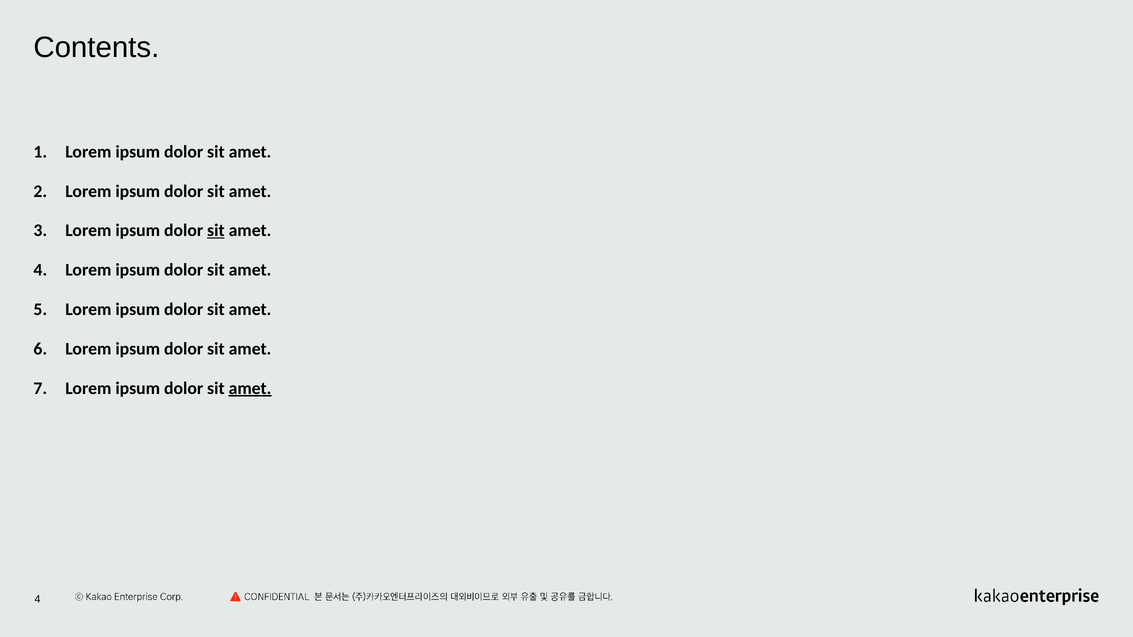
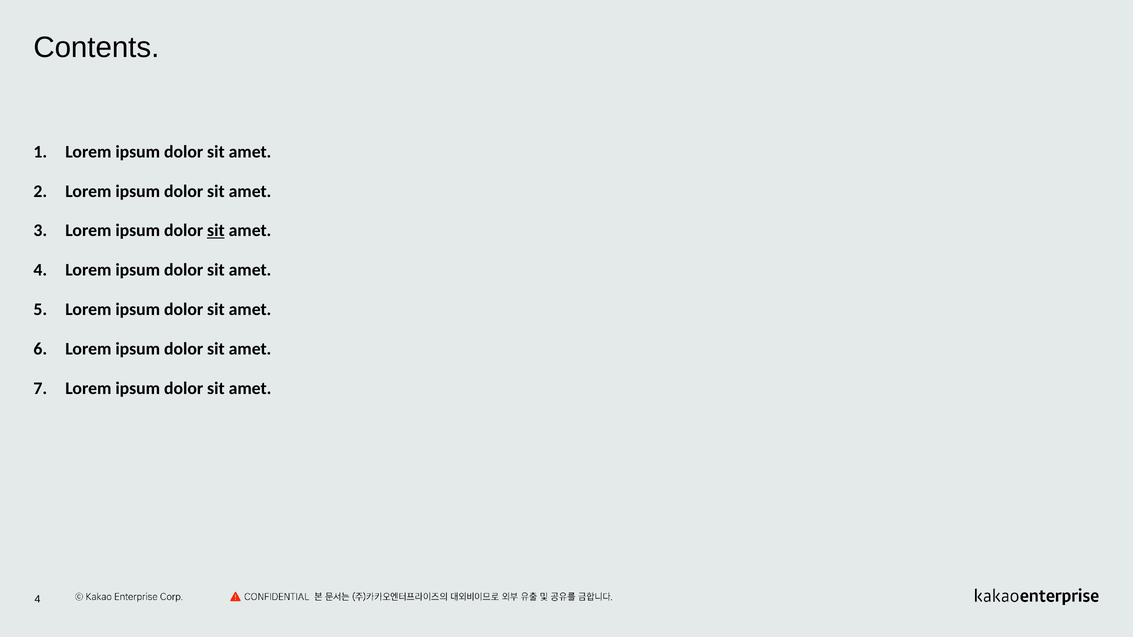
amet at (250, 388) underline: present -> none
